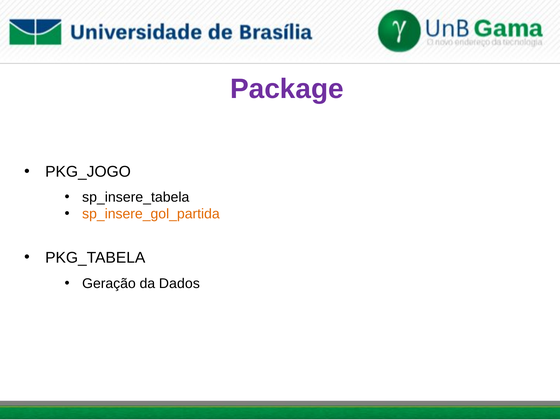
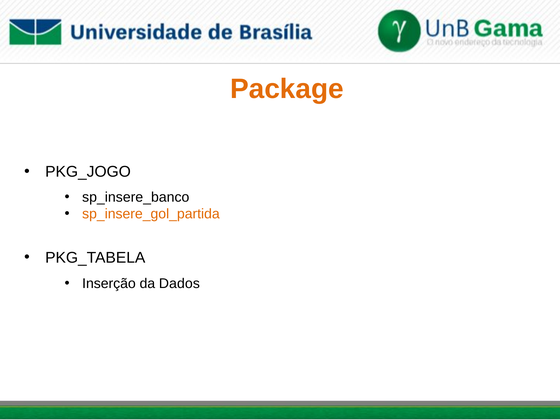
Package colour: purple -> orange
sp_insere_tabela: sp_insere_tabela -> sp_insere_banco
Geração: Geração -> Inserção
